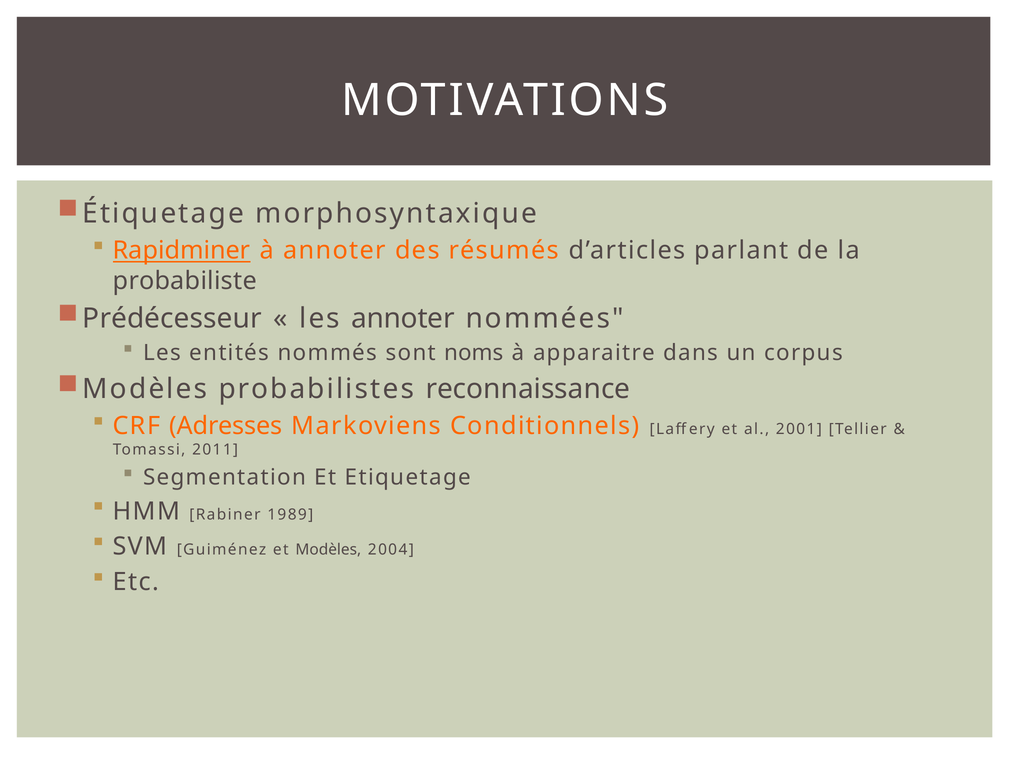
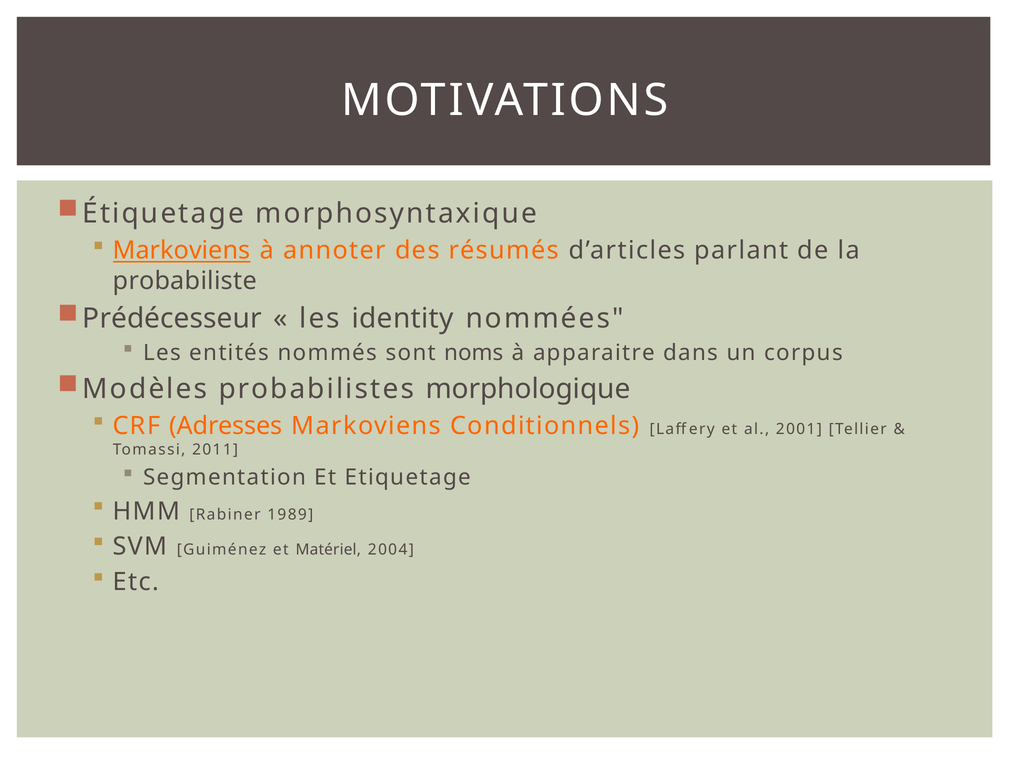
Rapidminer at (182, 251): Rapidminer -> Markoviens
les annoter: annoter -> identity
reconnaissance: reconnaissance -> morphologique
et Modèles: Modèles -> Matériel
